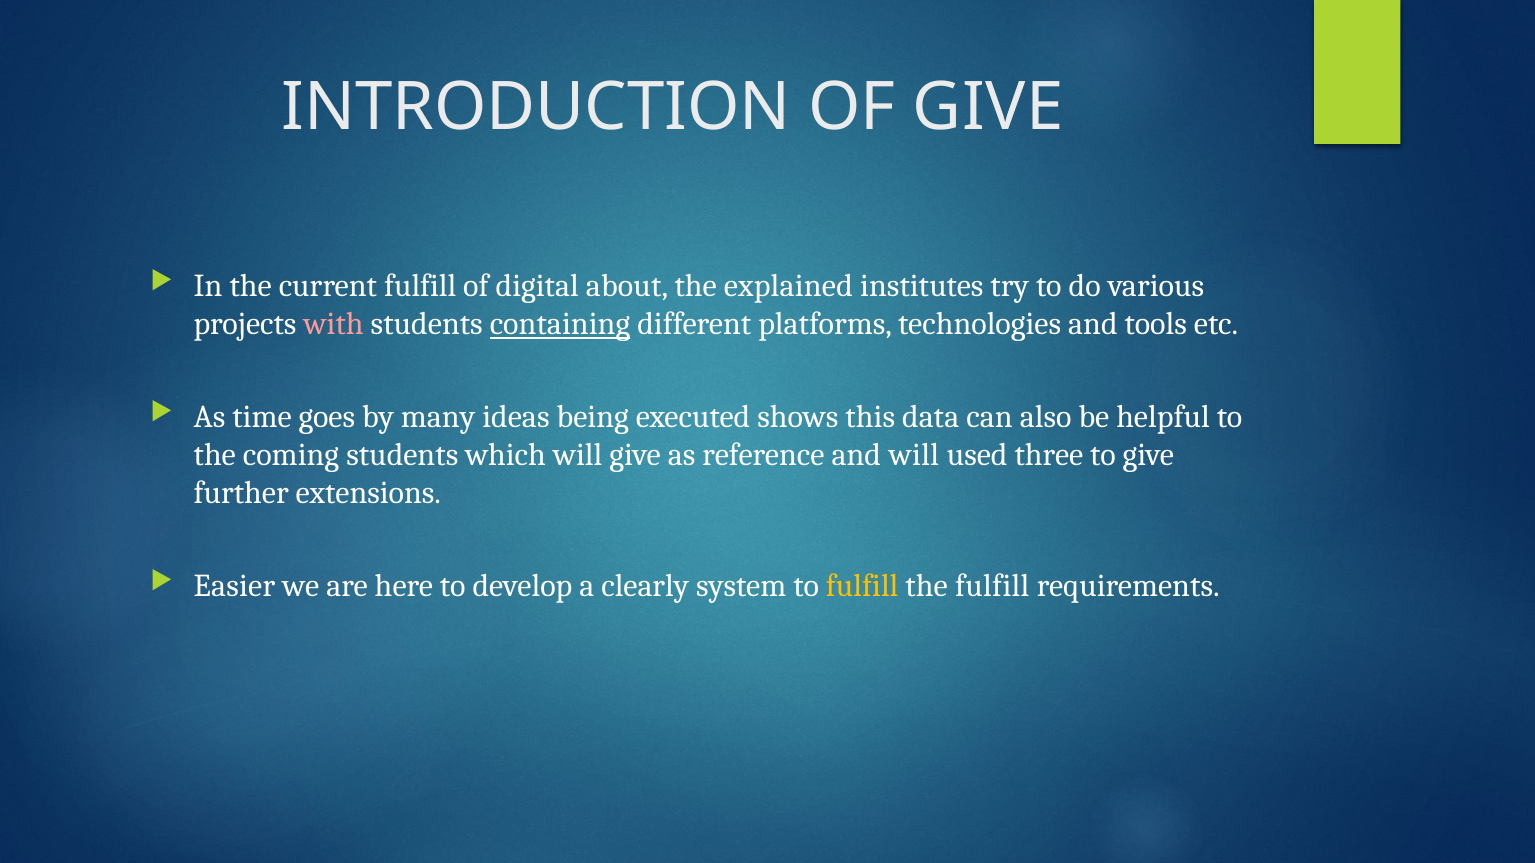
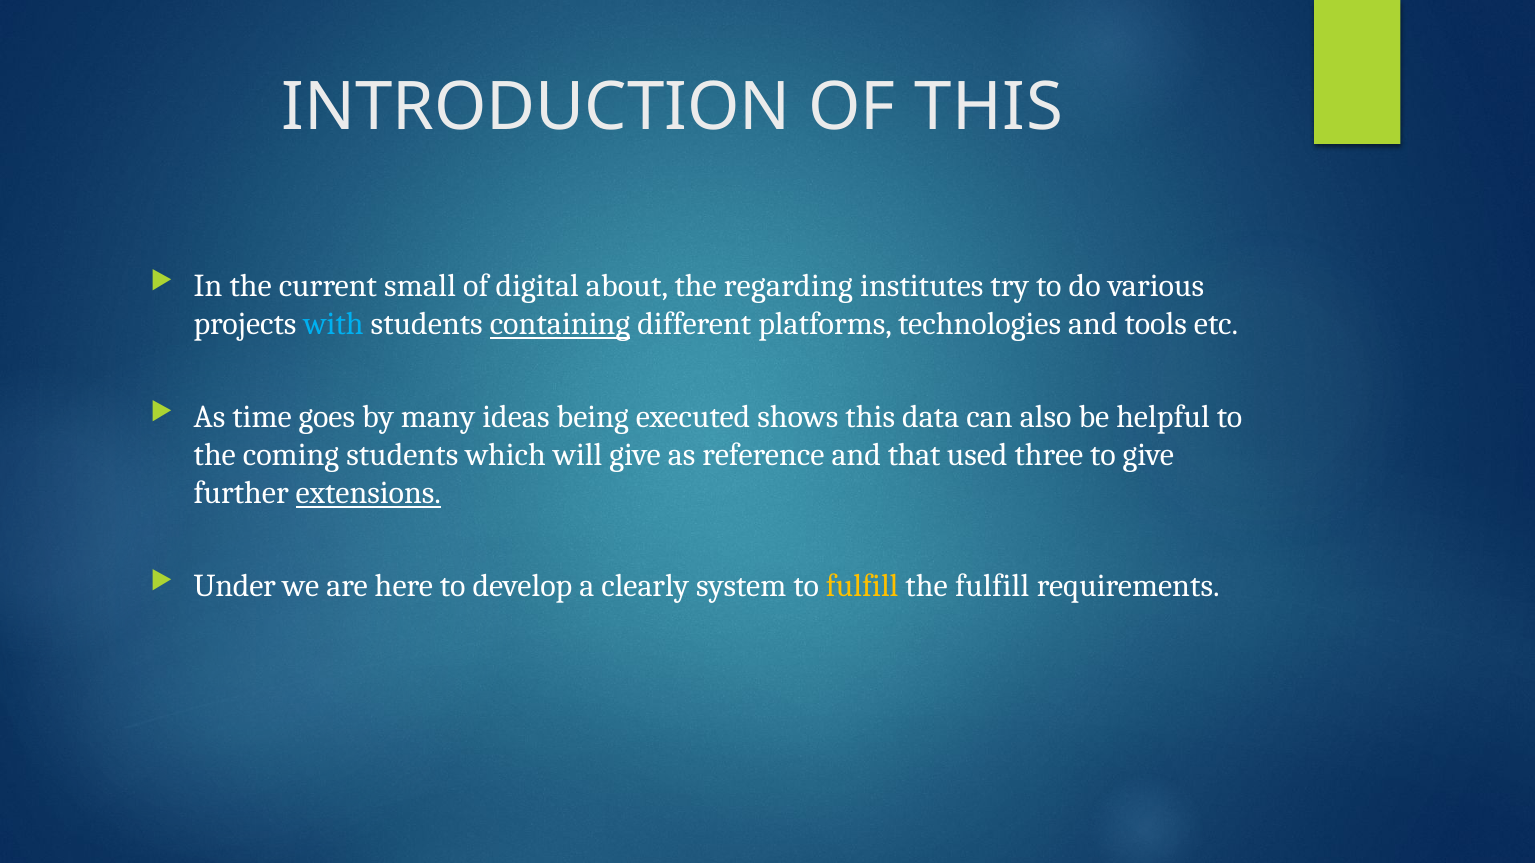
OF GIVE: GIVE -> THIS
current fulfill: fulfill -> small
explained: explained -> regarding
with colour: pink -> light blue
and will: will -> that
extensions underline: none -> present
Easier: Easier -> Under
